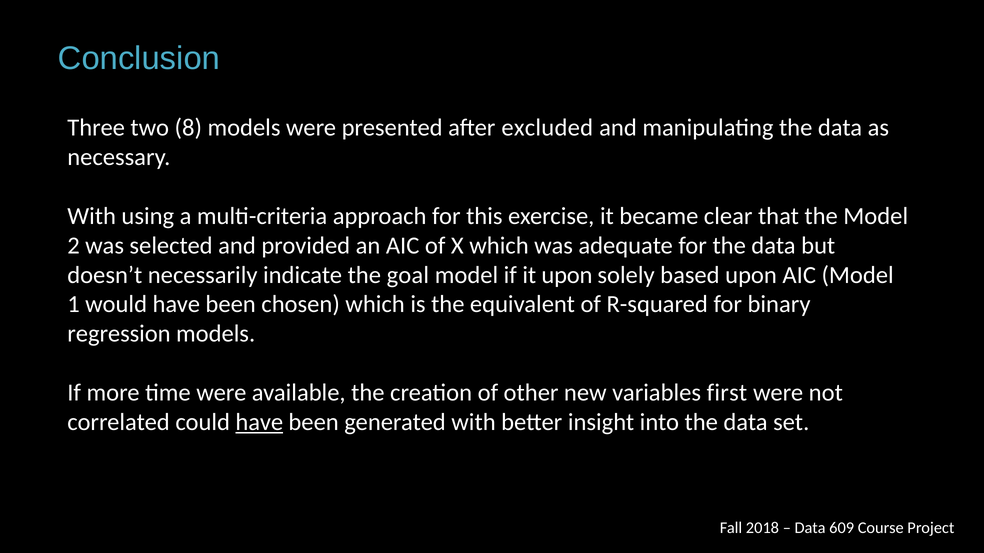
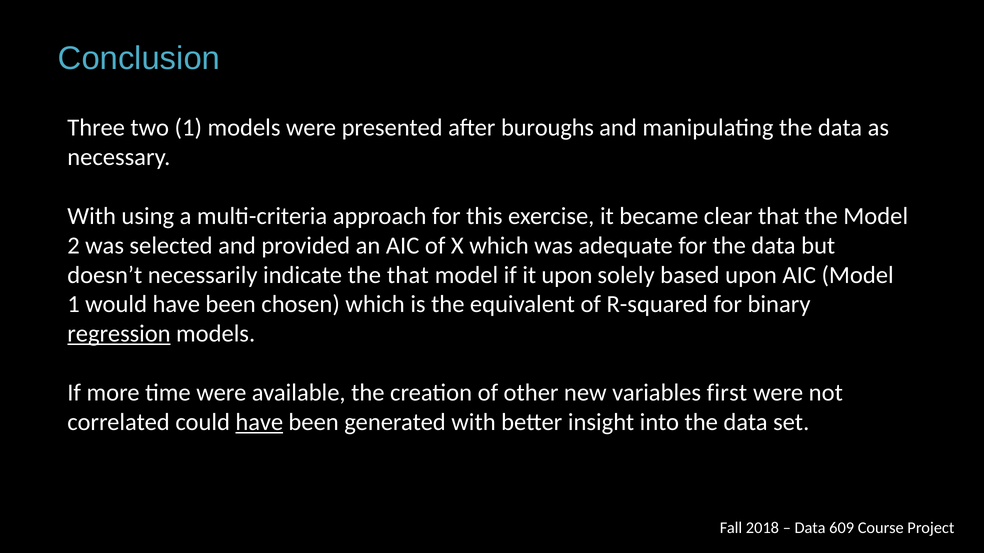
two 8: 8 -> 1
excluded: excluded -> buroughs
the goal: goal -> that
regression underline: none -> present
